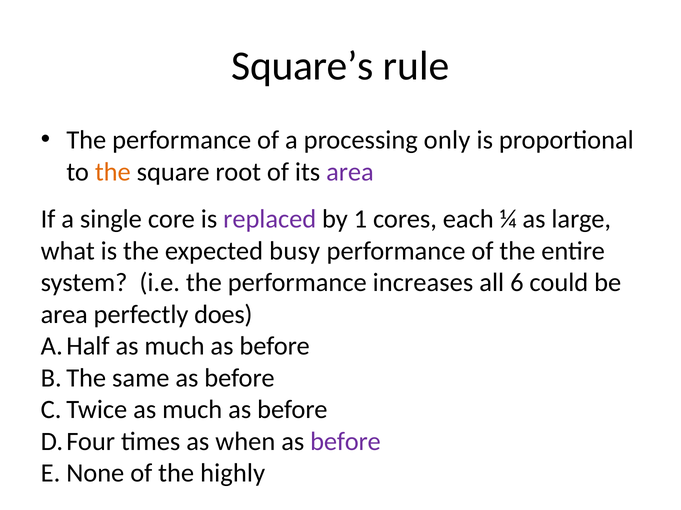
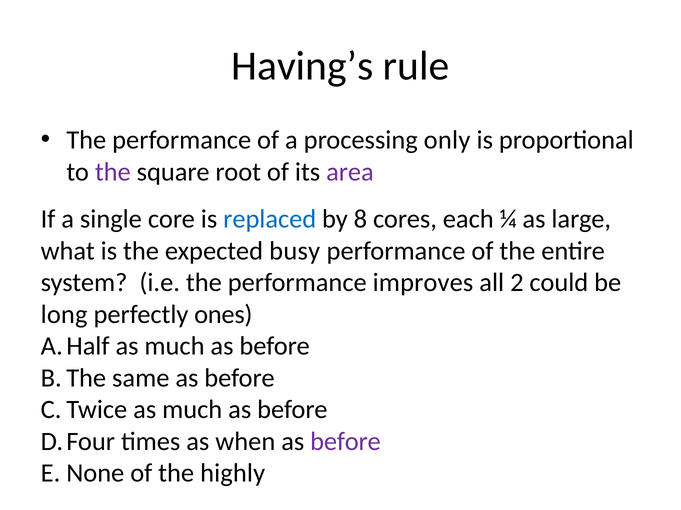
Square’s: Square’s -> Having’s
the at (113, 172) colour: orange -> purple
replaced colour: purple -> blue
1: 1 -> 8
increases: increases -> improves
6: 6 -> 2
area at (64, 315): area -> long
does: does -> ones
